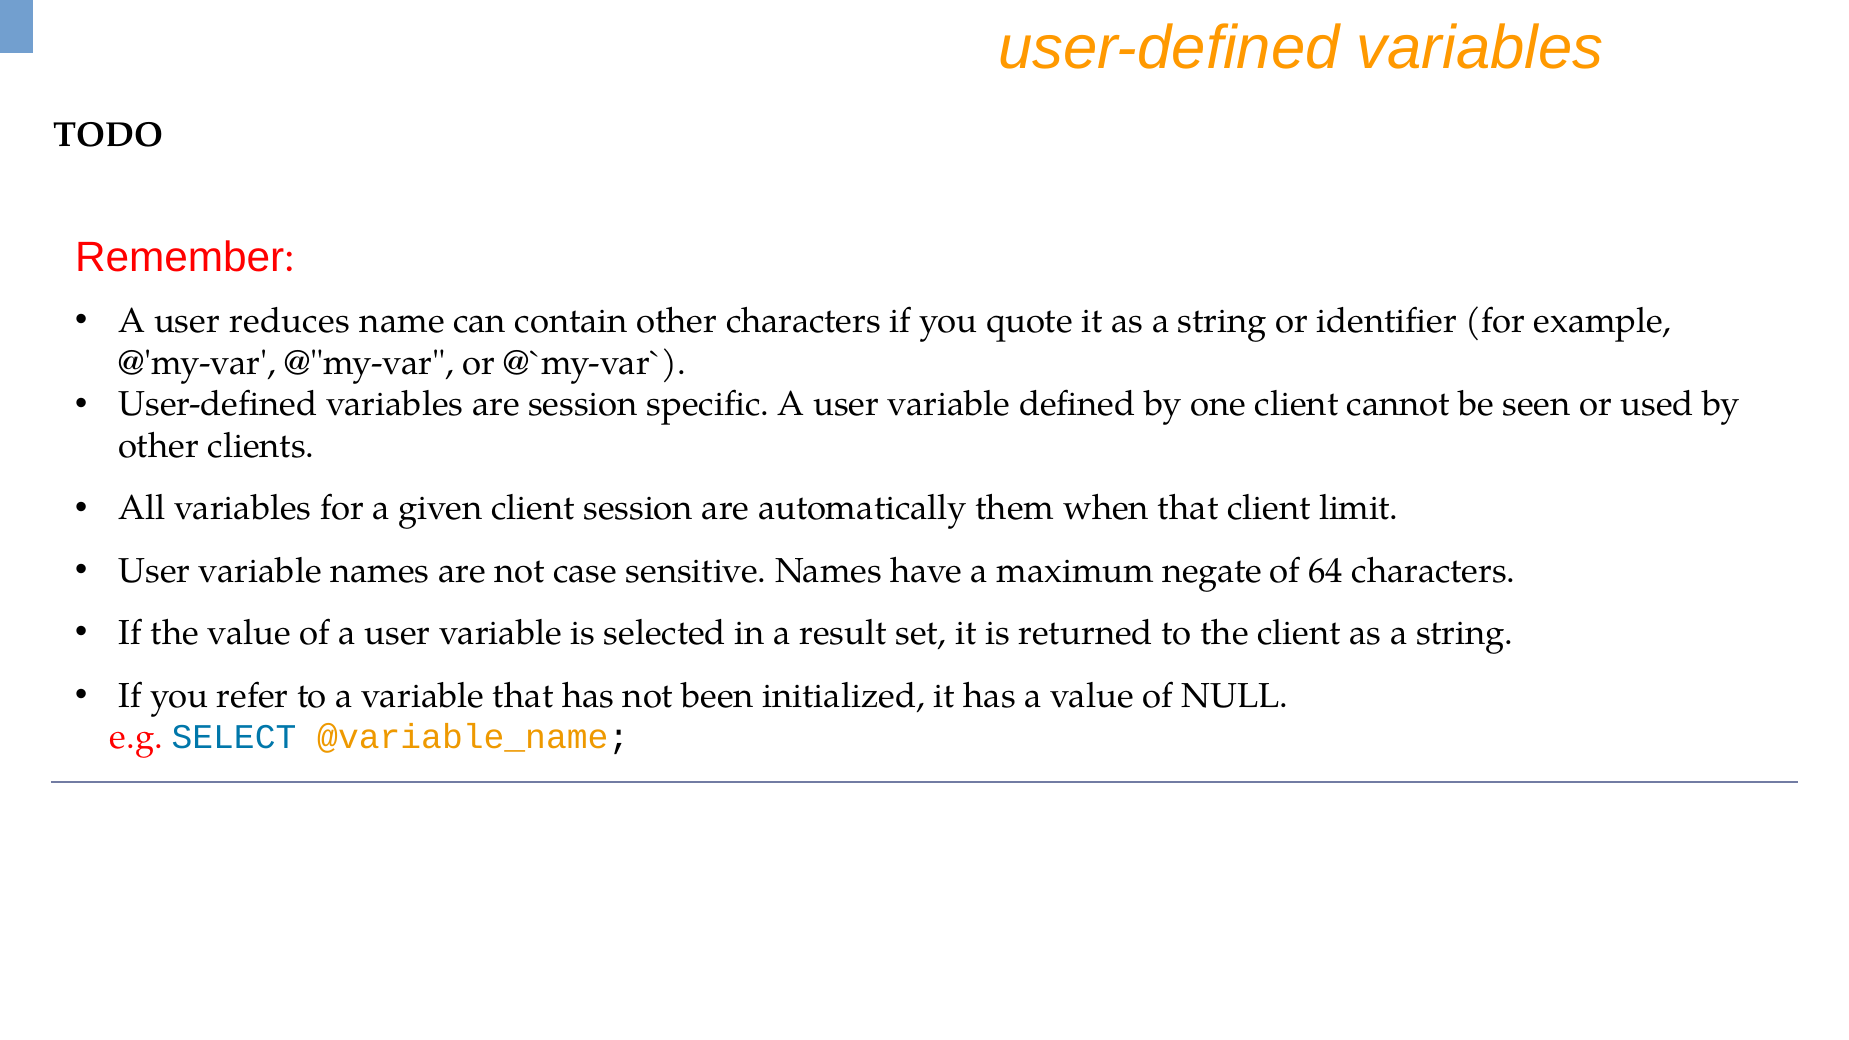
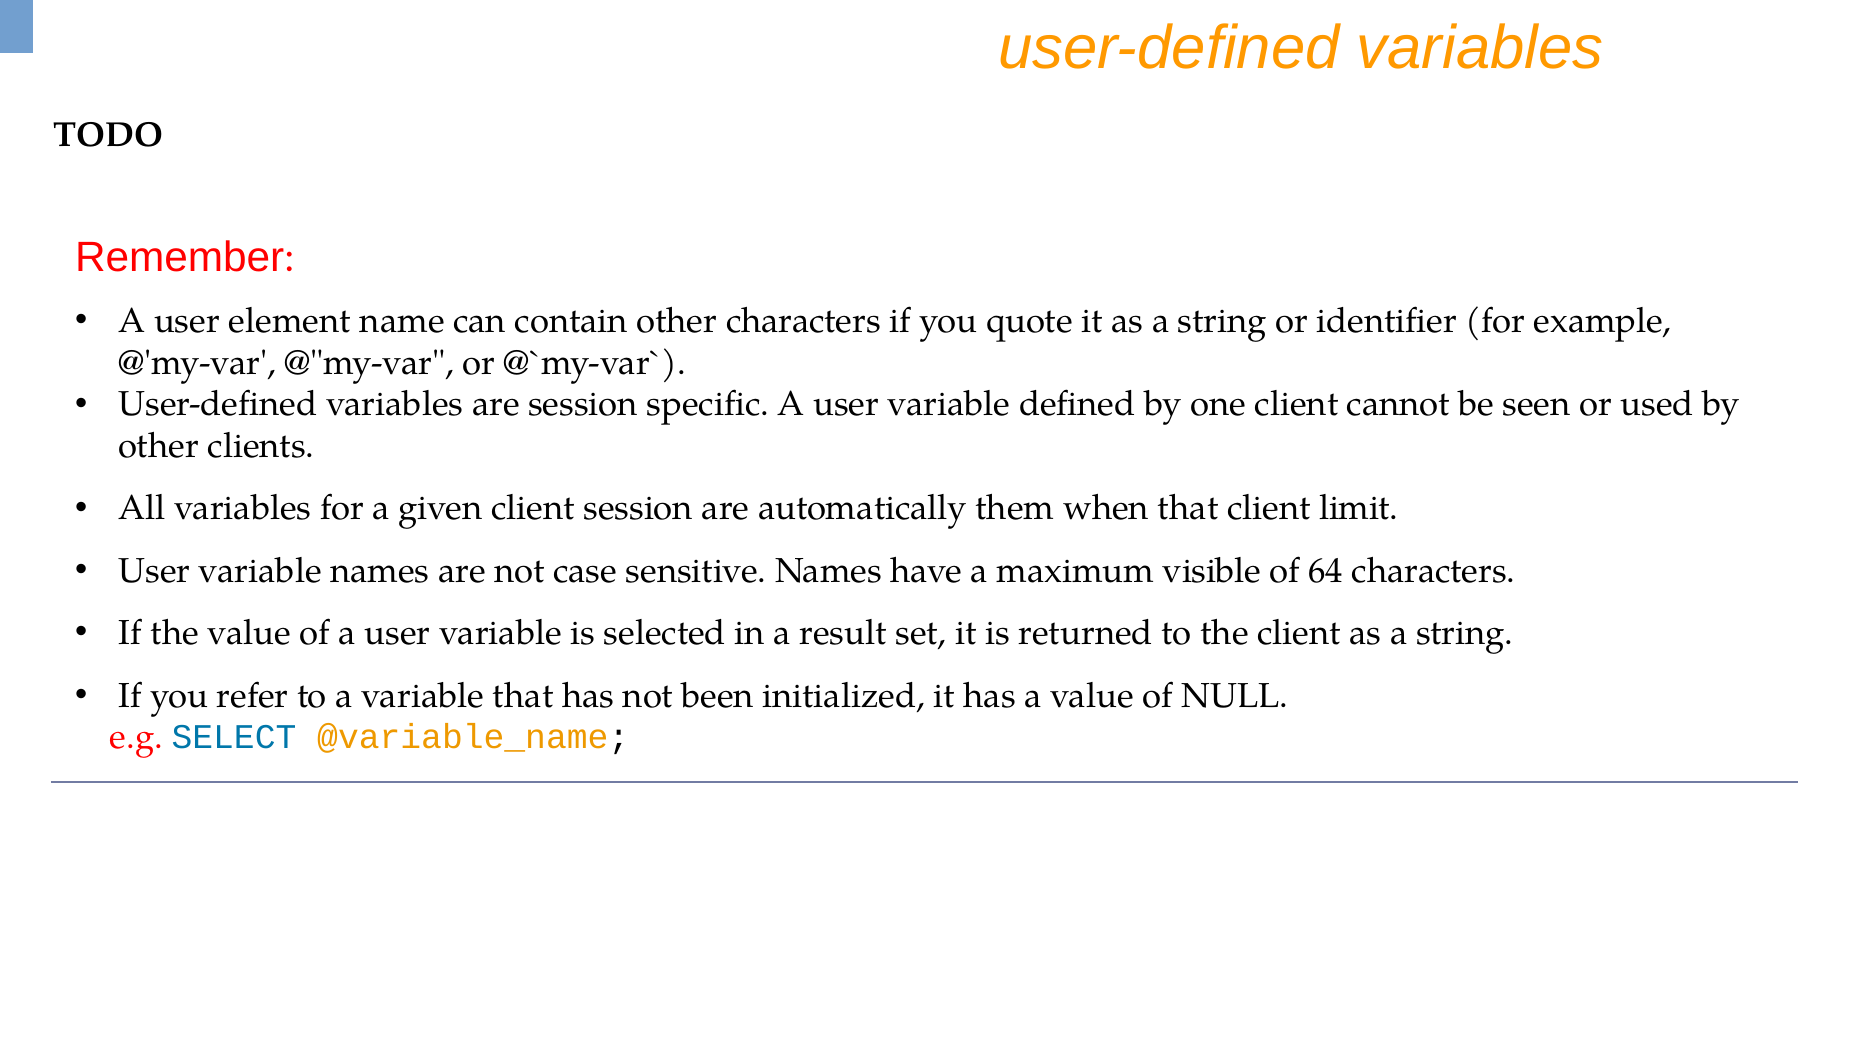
reduces: reduces -> element
negate: negate -> visible
